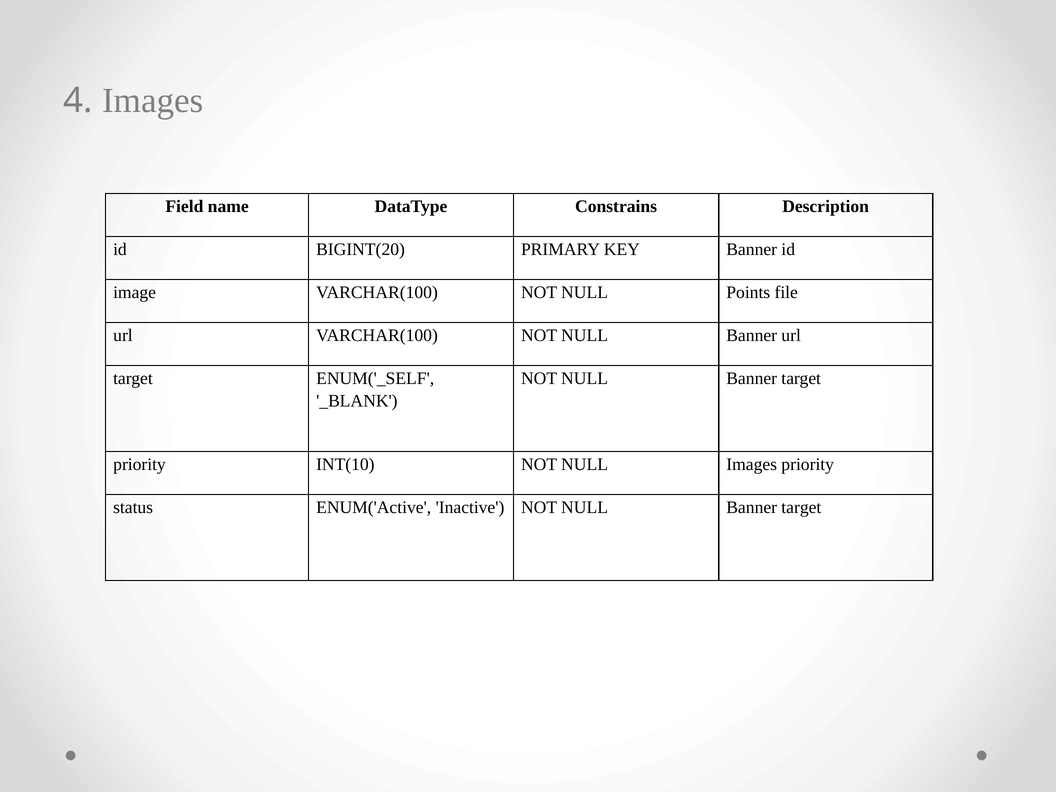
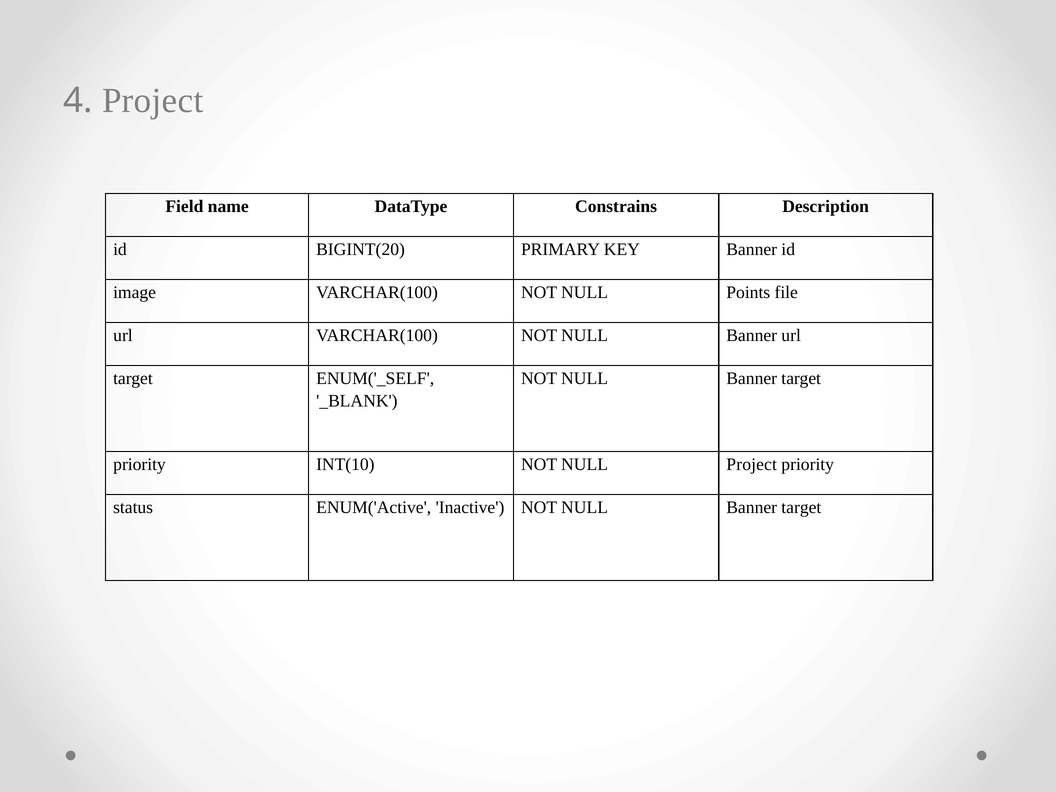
4 Images: Images -> Project
NULL Images: Images -> Project
